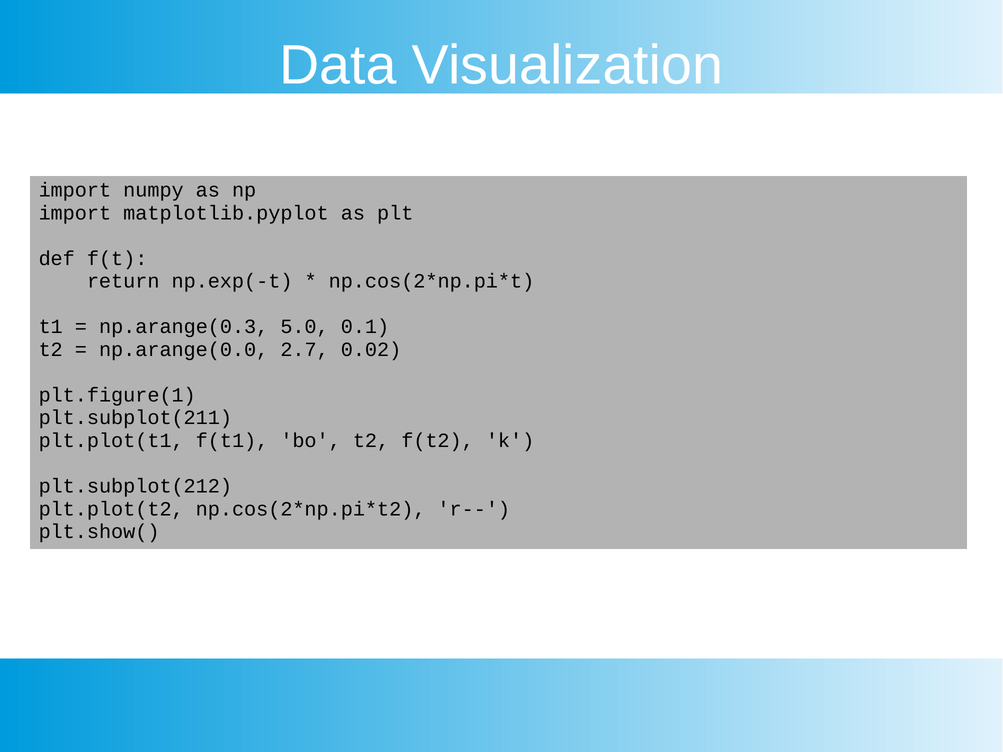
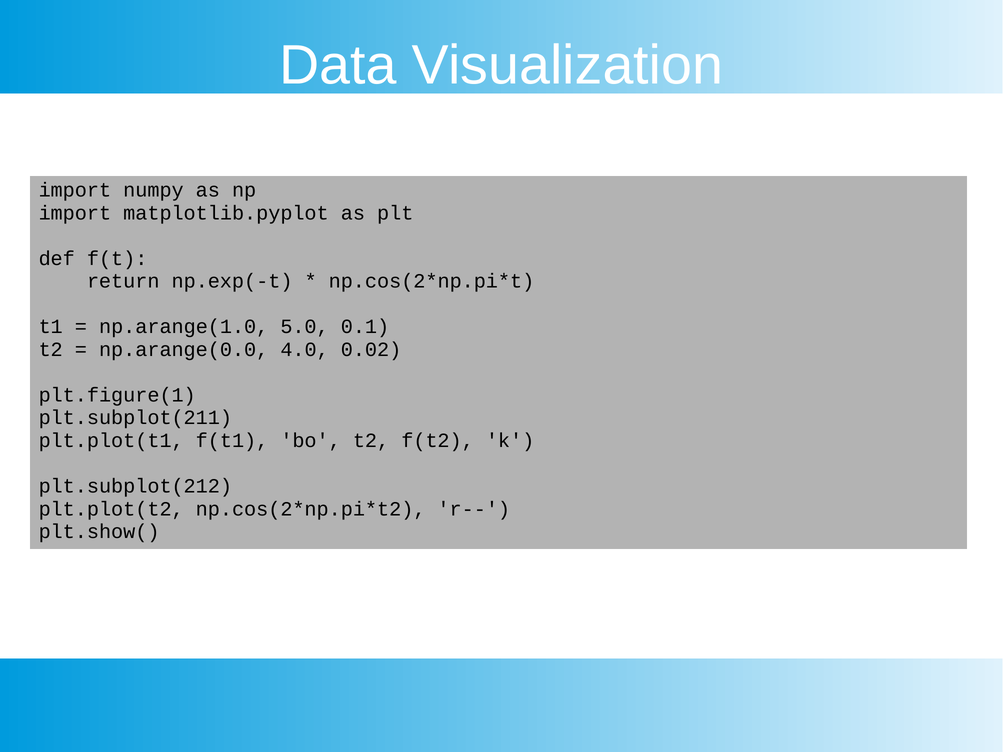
np.arange(0.3: np.arange(0.3 -> np.arange(1.0
2.7: 2.7 -> 4.0
